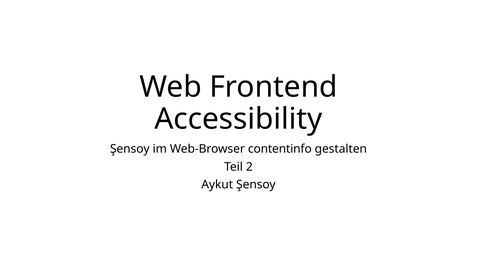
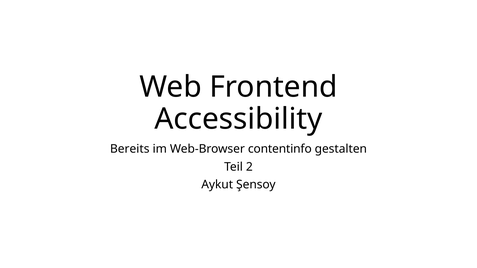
Şensoy at (130, 149): Şensoy -> Bereits
